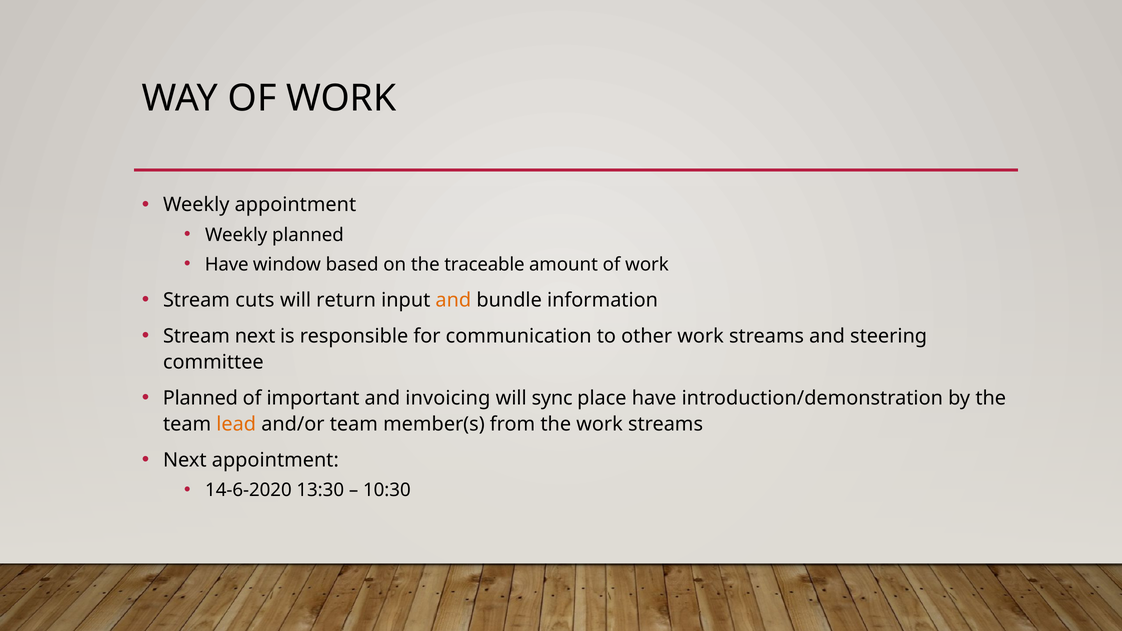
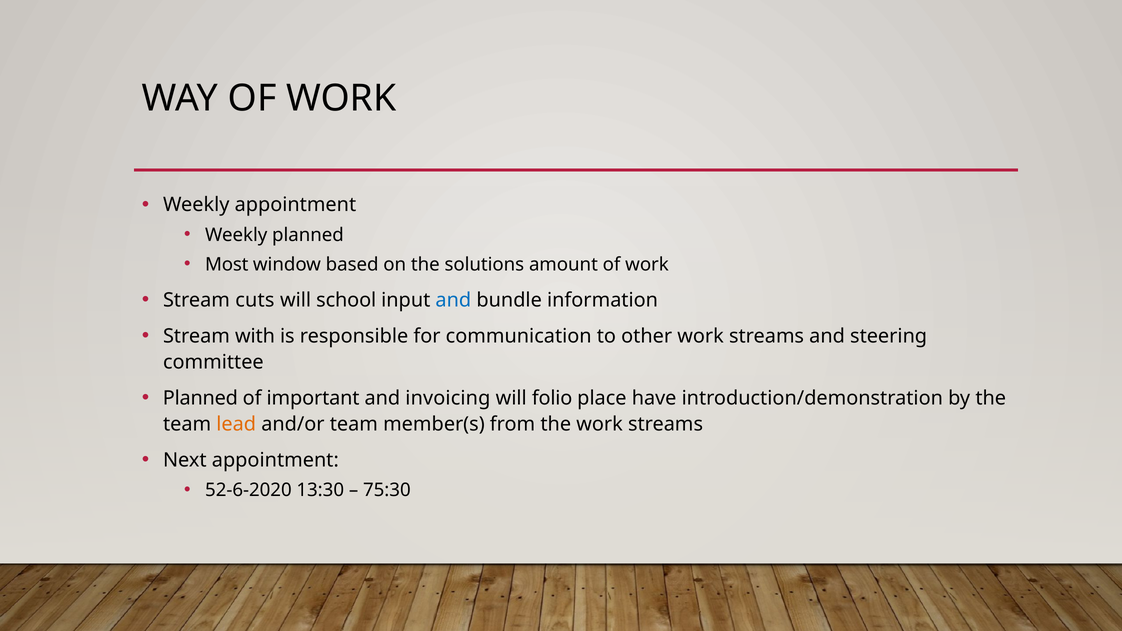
Have at (227, 264): Have -> Most
traceable: traceable -> solutions
return: return -> school
and at (453, 300) colour: orange -> blue
Stream next: next -> with
sync: sync -> folio
14-6-2020: 14-6-2020 -> 52-6-2020
10:30: 10:30 -> 75:30
